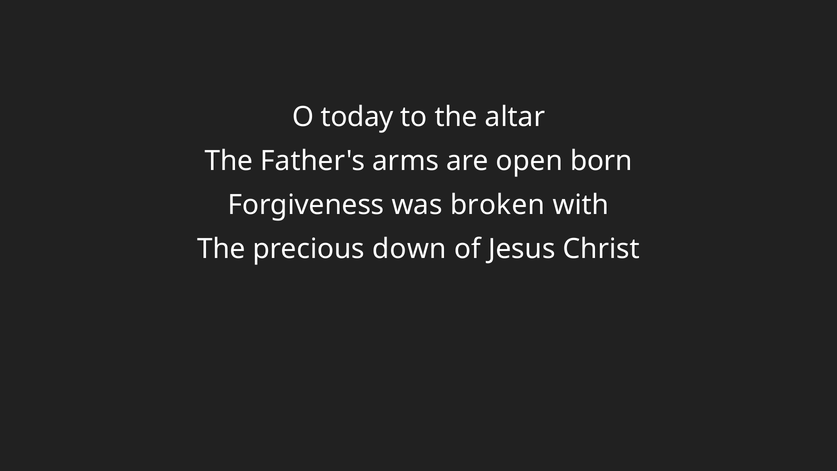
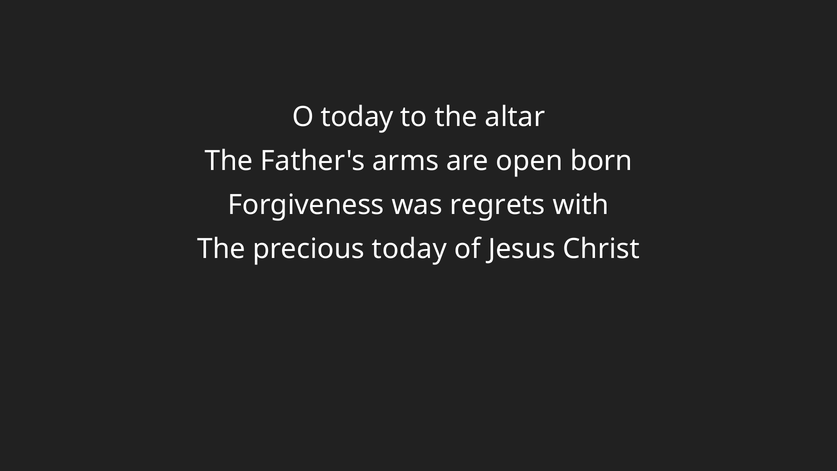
broken: broken -> regrets
precious down: down -> today
